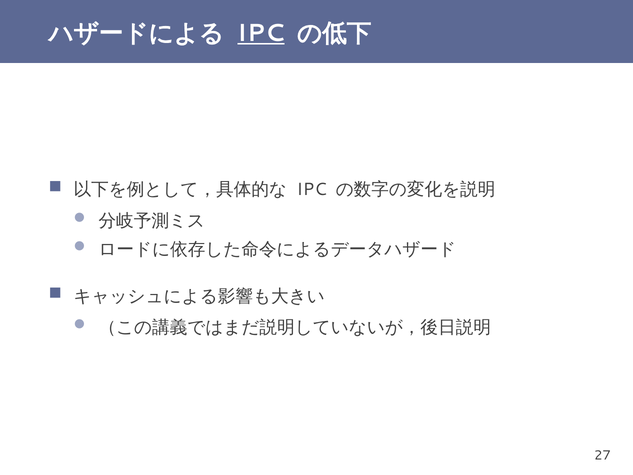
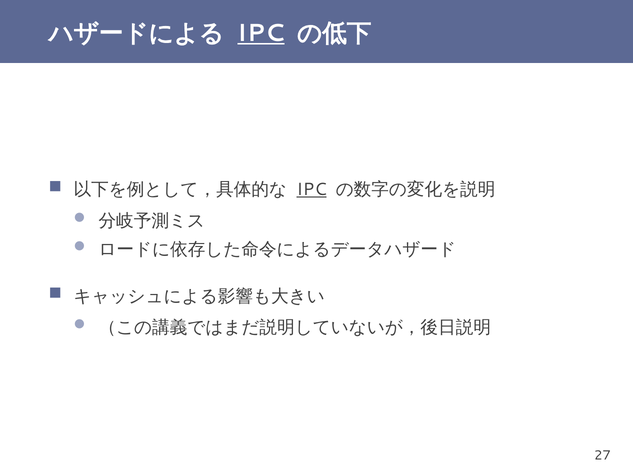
IPC at (312, 189) underline: none -> present
